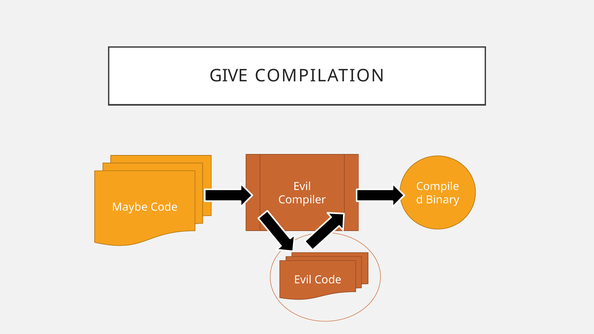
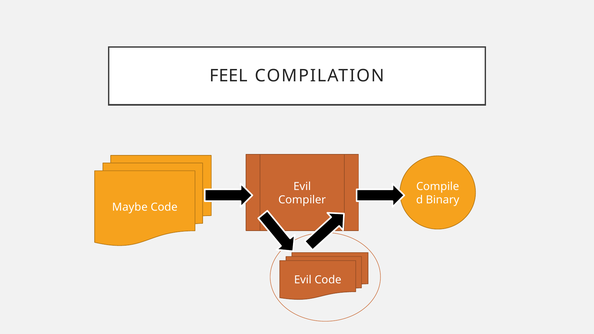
GIVE: GIVE -> FEEL
